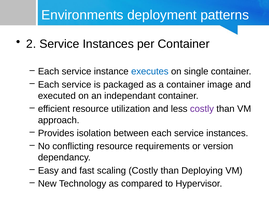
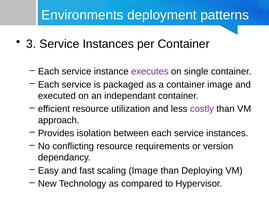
2: 2 -> 3
executes colour: blue -> purple
scaling Costly: Costly -> Image
